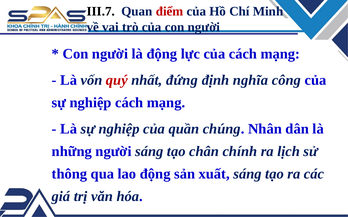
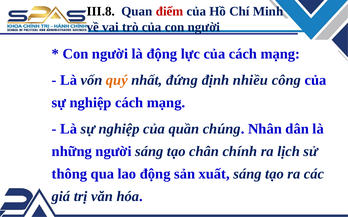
III.7: III.7 -> III.8
quý colour: red -> orange
nghĩa: nghĩa -> nhiều
